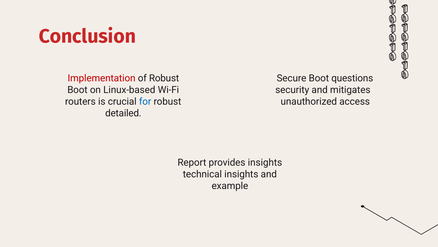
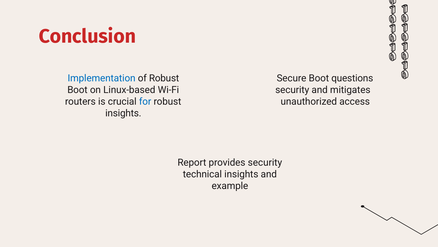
Implementation colour: red -> blue
detailed at (123, 113): detailed -> insights
provides insights: insights -> security
